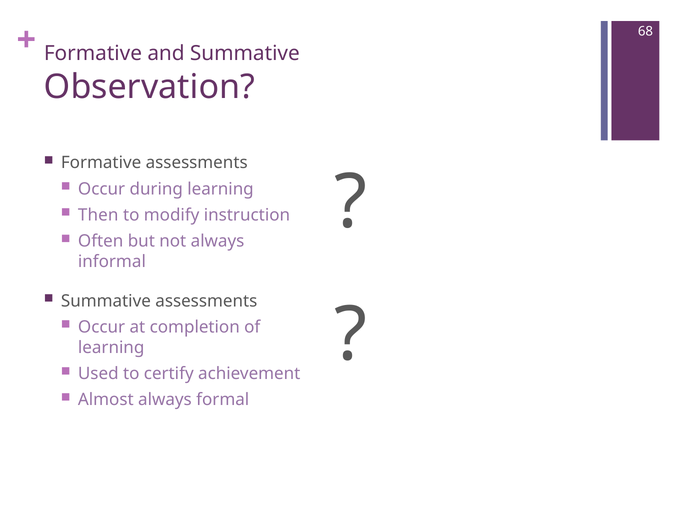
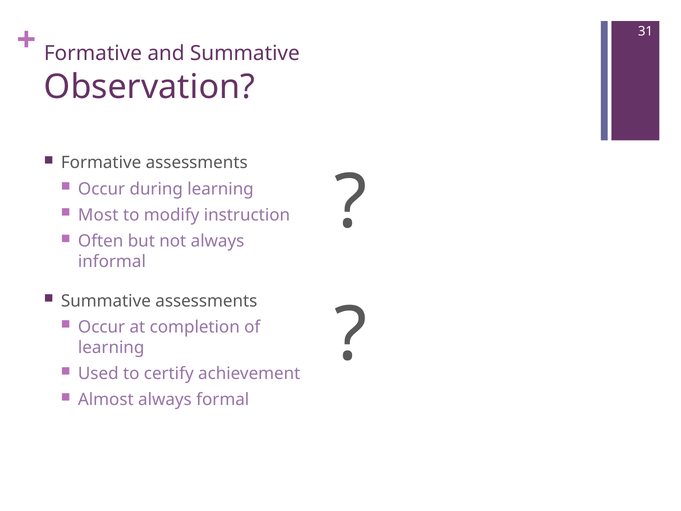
68: 68 -> 31
Then: Then -> Most
